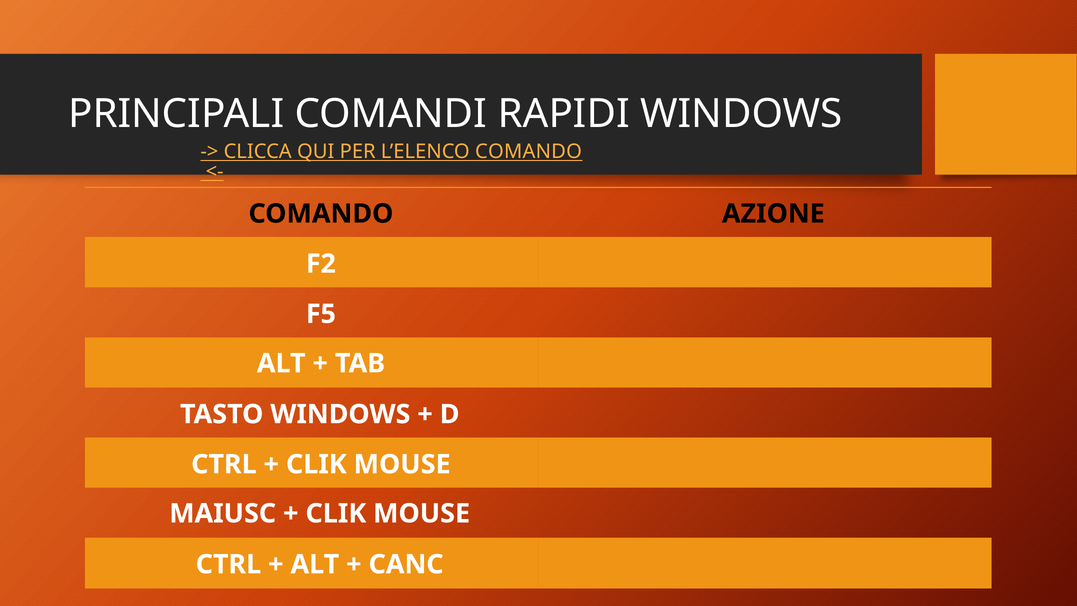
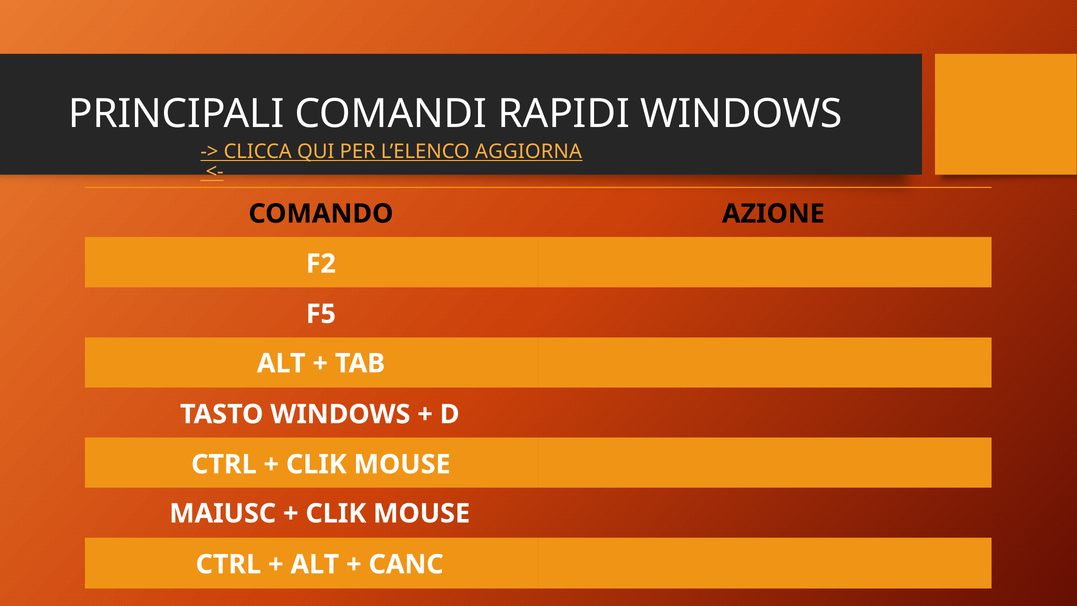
L’ELENCO COMANDO: COMANDO -> AGGIORNA
